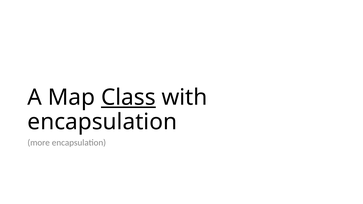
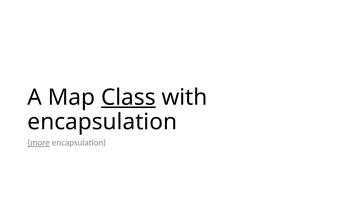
more underline: none -> present
